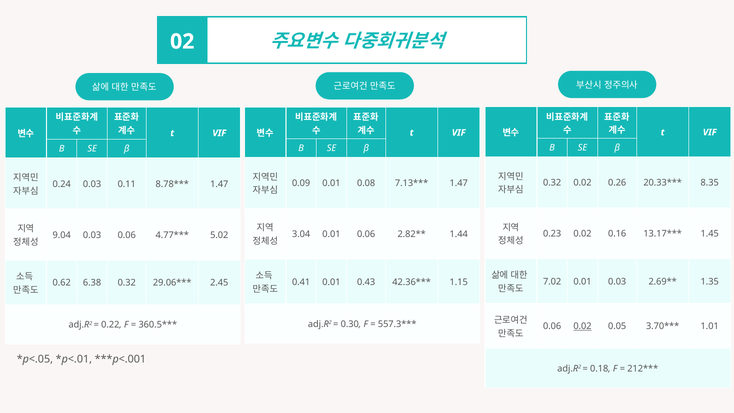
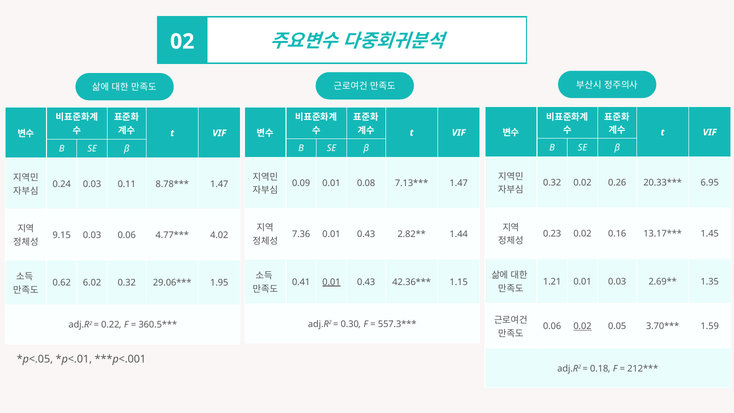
8.35: 8.35 -> 6.95
3.04: 3.04 -> 7.36
0.06 at (366, 234): 0.06 -> 0.43
9.04: 9.04 -> 9.15
5.02: 5.02 -> 4.02
7.02: 7.02 -> 1.21
0.01 at (331, 282) underline: none -> present
6.38: 6.38 -> 6.02
2.45: 2.45 -> 1.95
1.01: 1.01 -> 1.59
